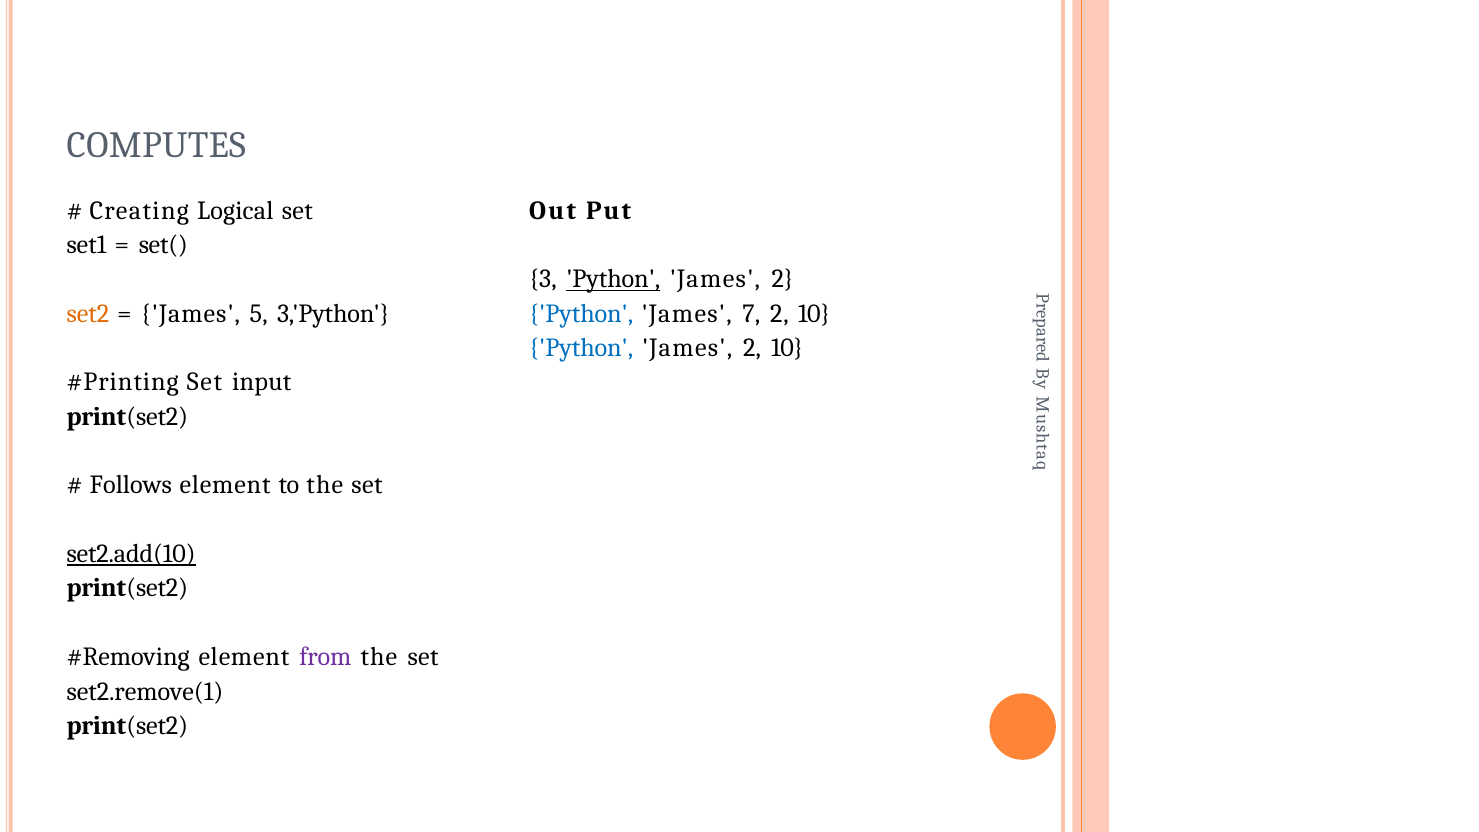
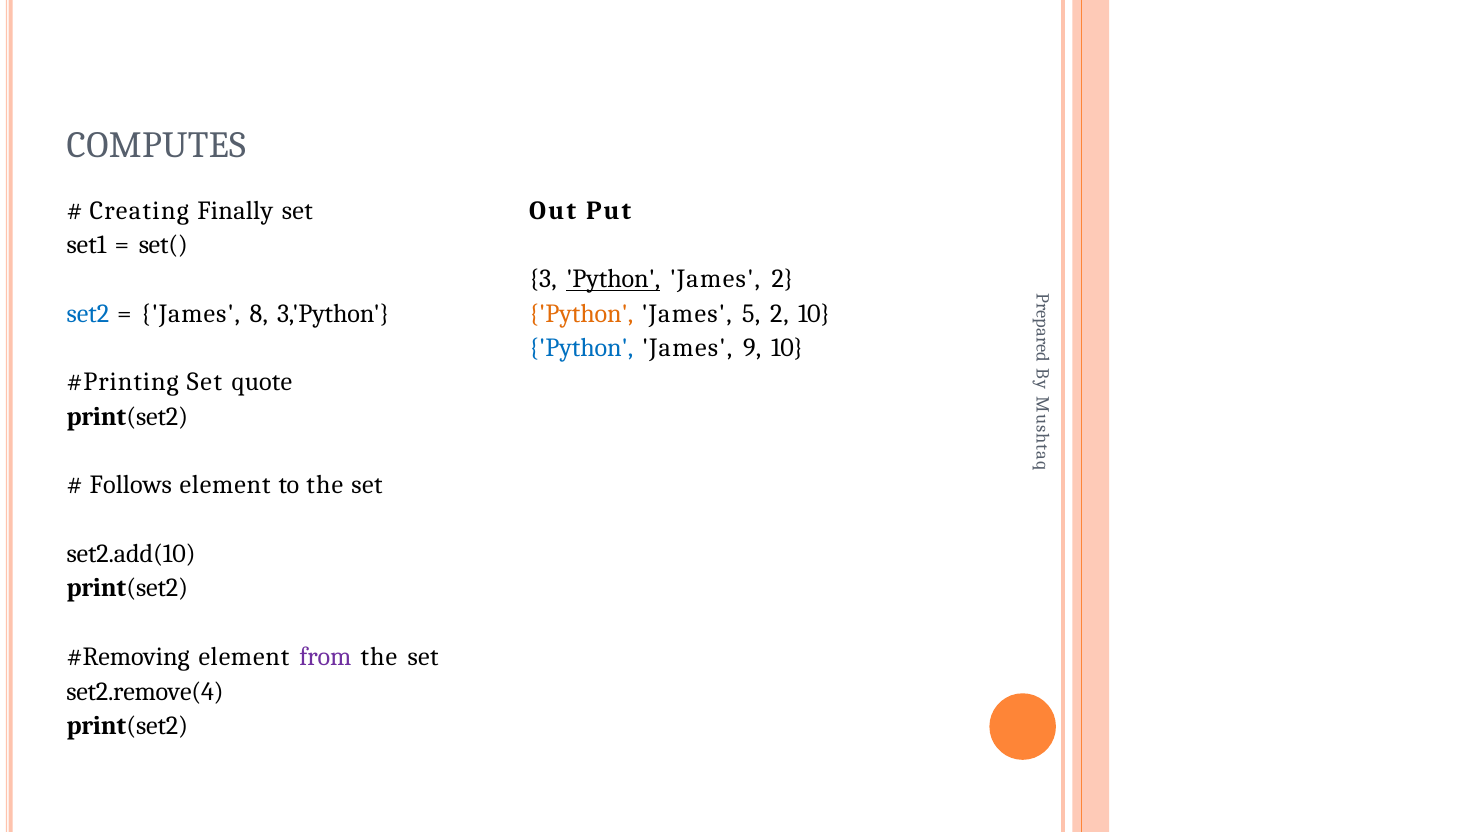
Logical: Logical -> Finally
set2 colour: orange -> blue
5: 5 -> 8
Python at (581, 314) colour: blue -> orange
7: 7 -> 5
2 at (752, 348): 2 -> 9
input: input -> quote
set2.add(10 underline: present -> none
set2.remove(1: set2.remove(1 -> set2.remove(4
